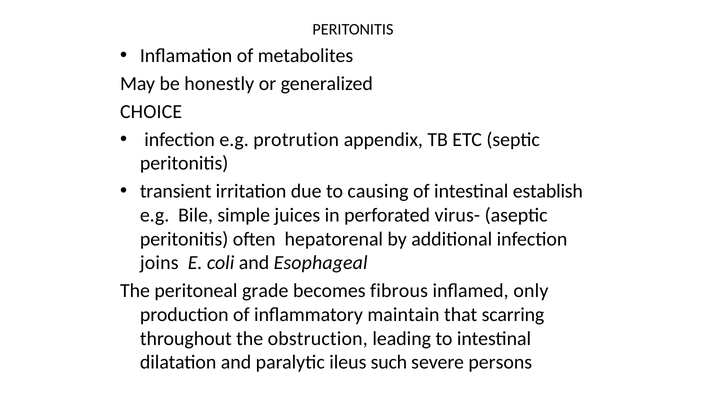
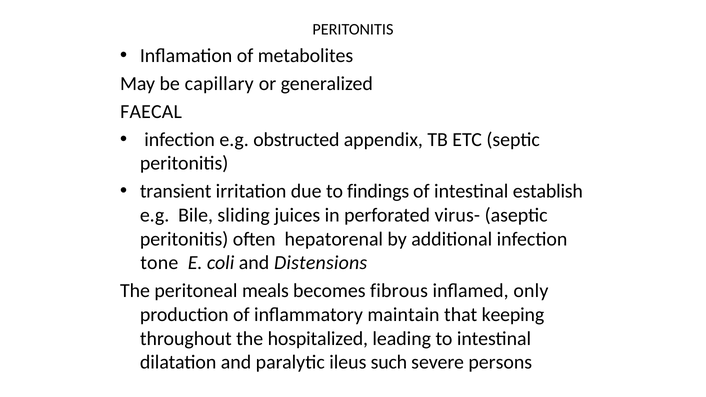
honestly: honestly -> capillary
CHOICE: CHOICE -> FAECAL
protrution: protrution -> obstructed
causing: causing -> findings
simple: simple -> sliding
joins: joins -> tone
Esophageal: Esophageal -> Distensions
grade: grade -> meals
scarring: scarring -> keeping
obstruction: obstruction -> hospitalized
